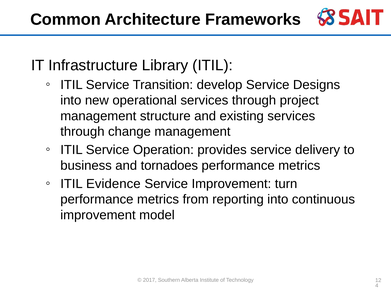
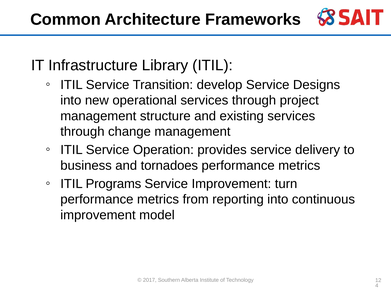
Evidence: Evidence -> Programs
